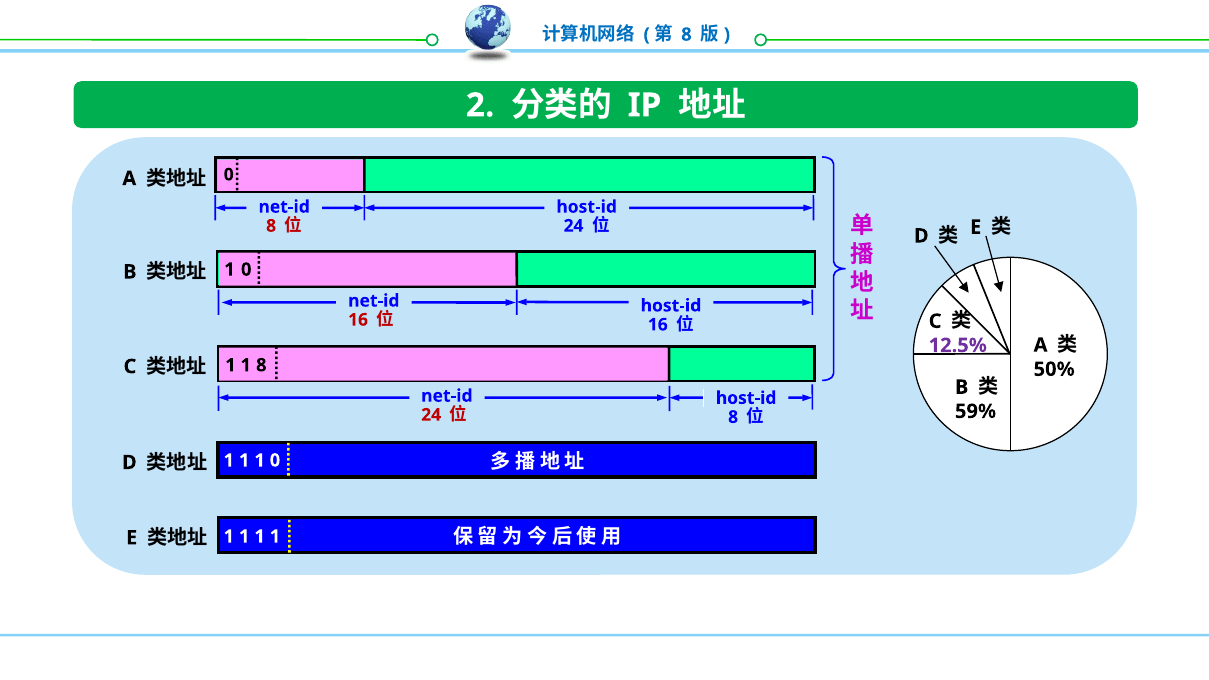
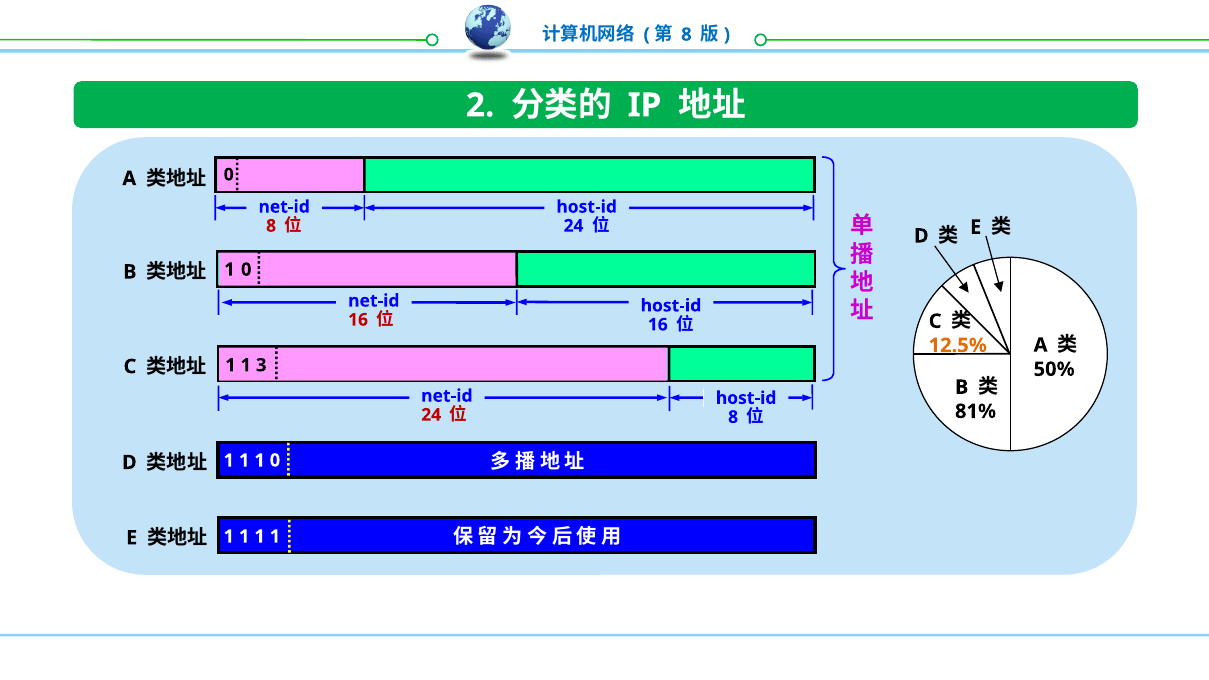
12.5% colour: purple -> orange
1 8: 8 -> 3
59%: 59% -> 81%
